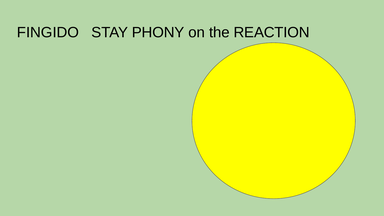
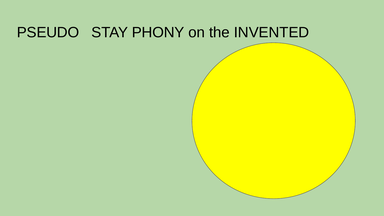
FINGIDO: FINGIDO -> PSEUDO
REACTION: REACTION -> INVENTED
